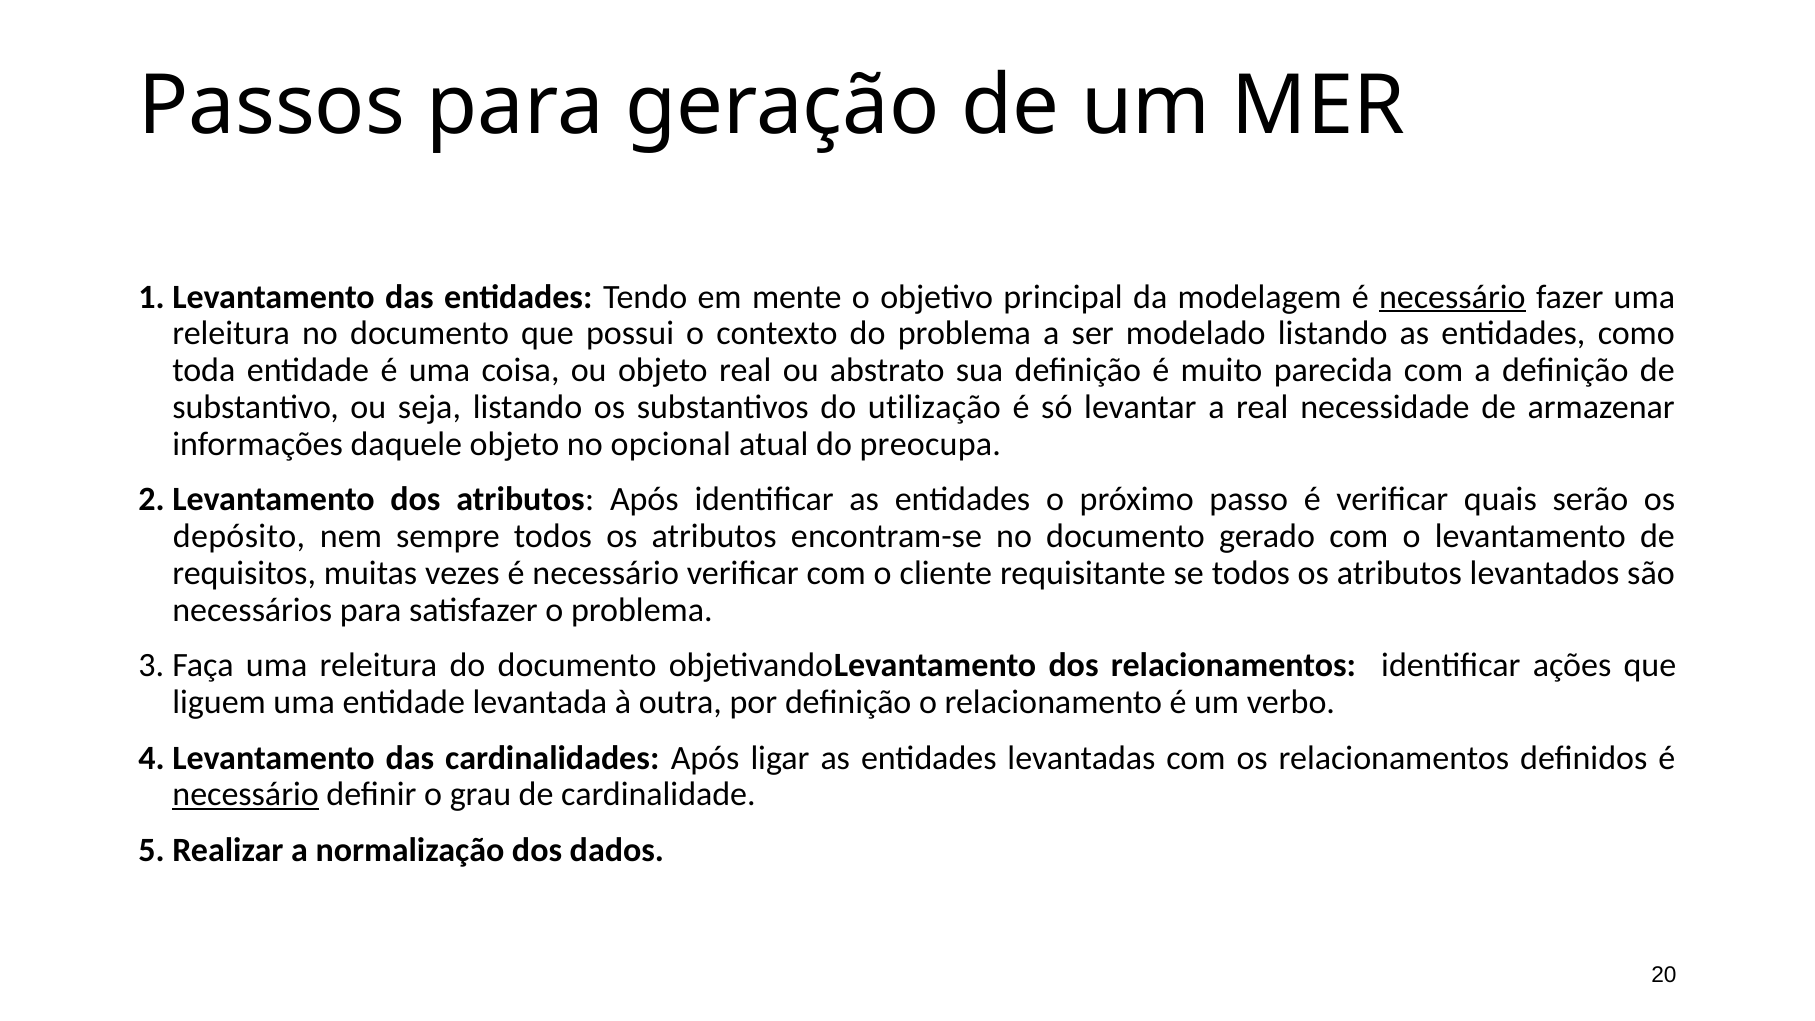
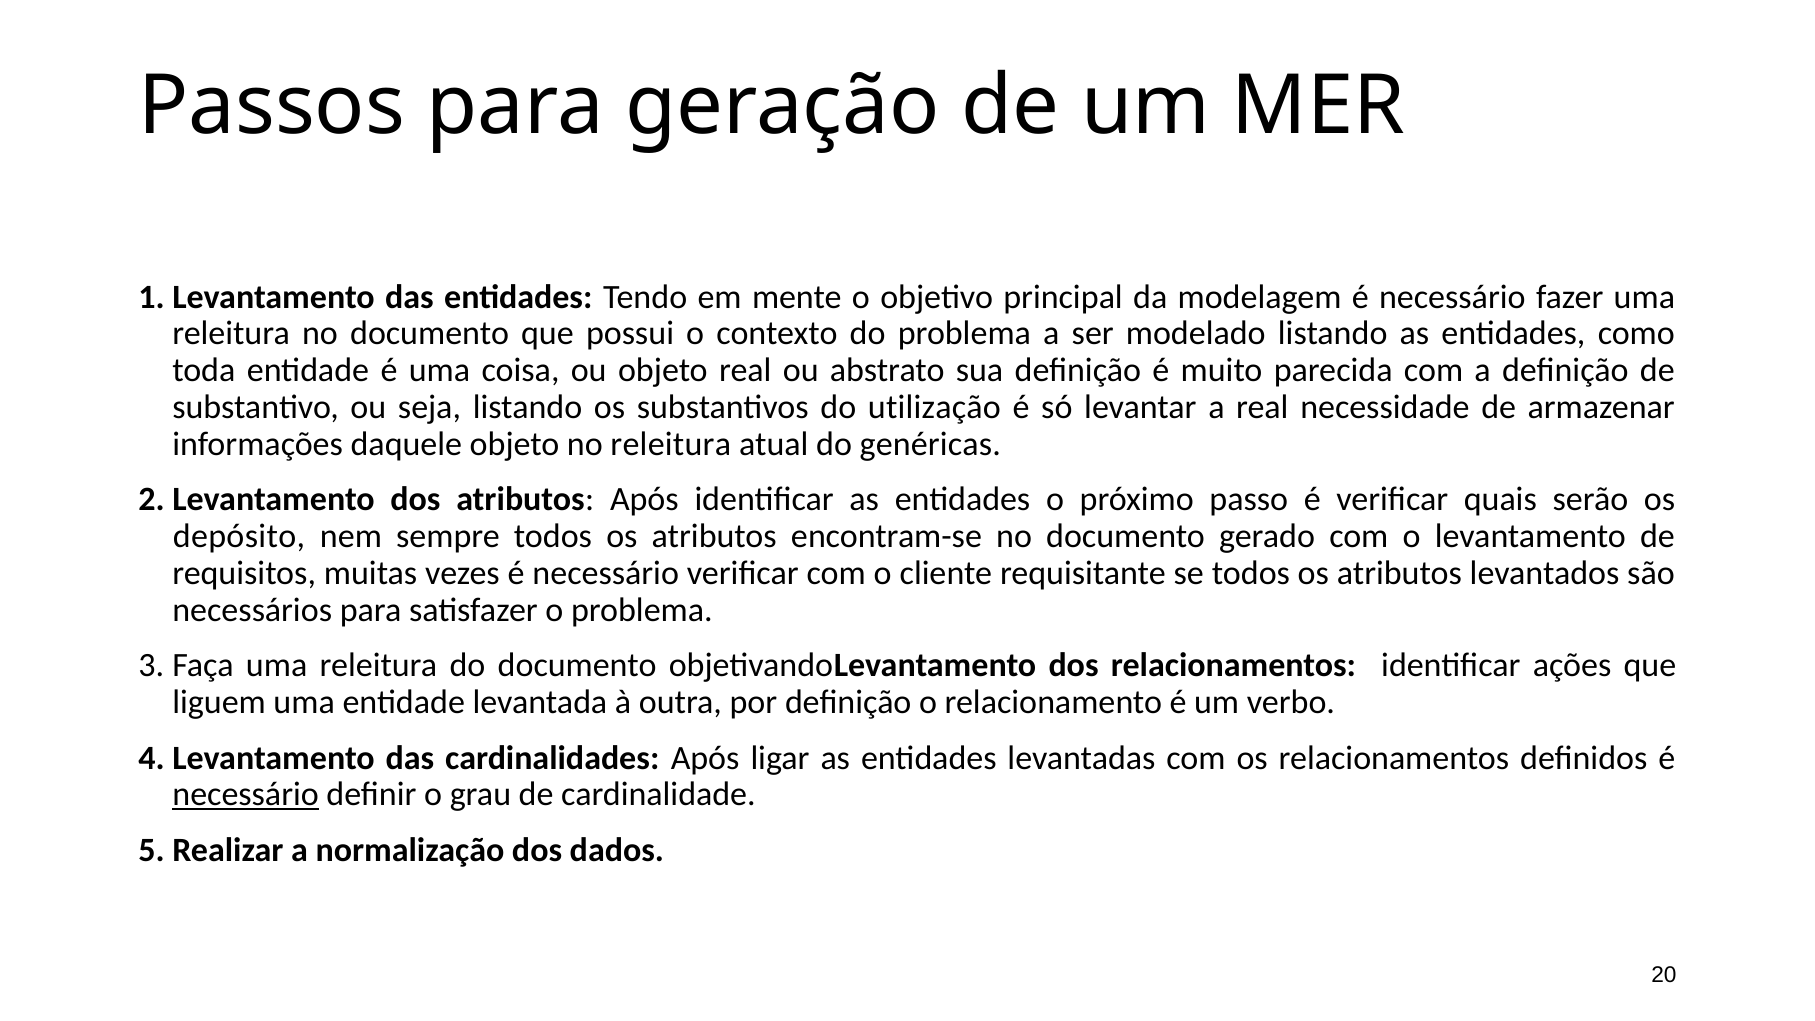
necessário at (1452, 297) underline: present -> none
no opcional: opcional -> releitura
preocupa: preocupa -> genéricas
